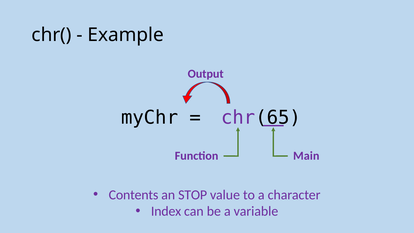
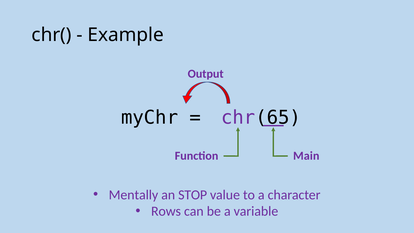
Contents: Contents -> Mentally
Index: Index -> Rows
